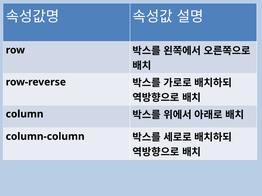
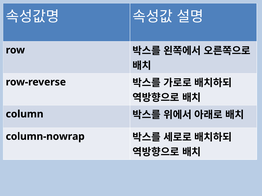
column-column: column-column -> column-nowrap
